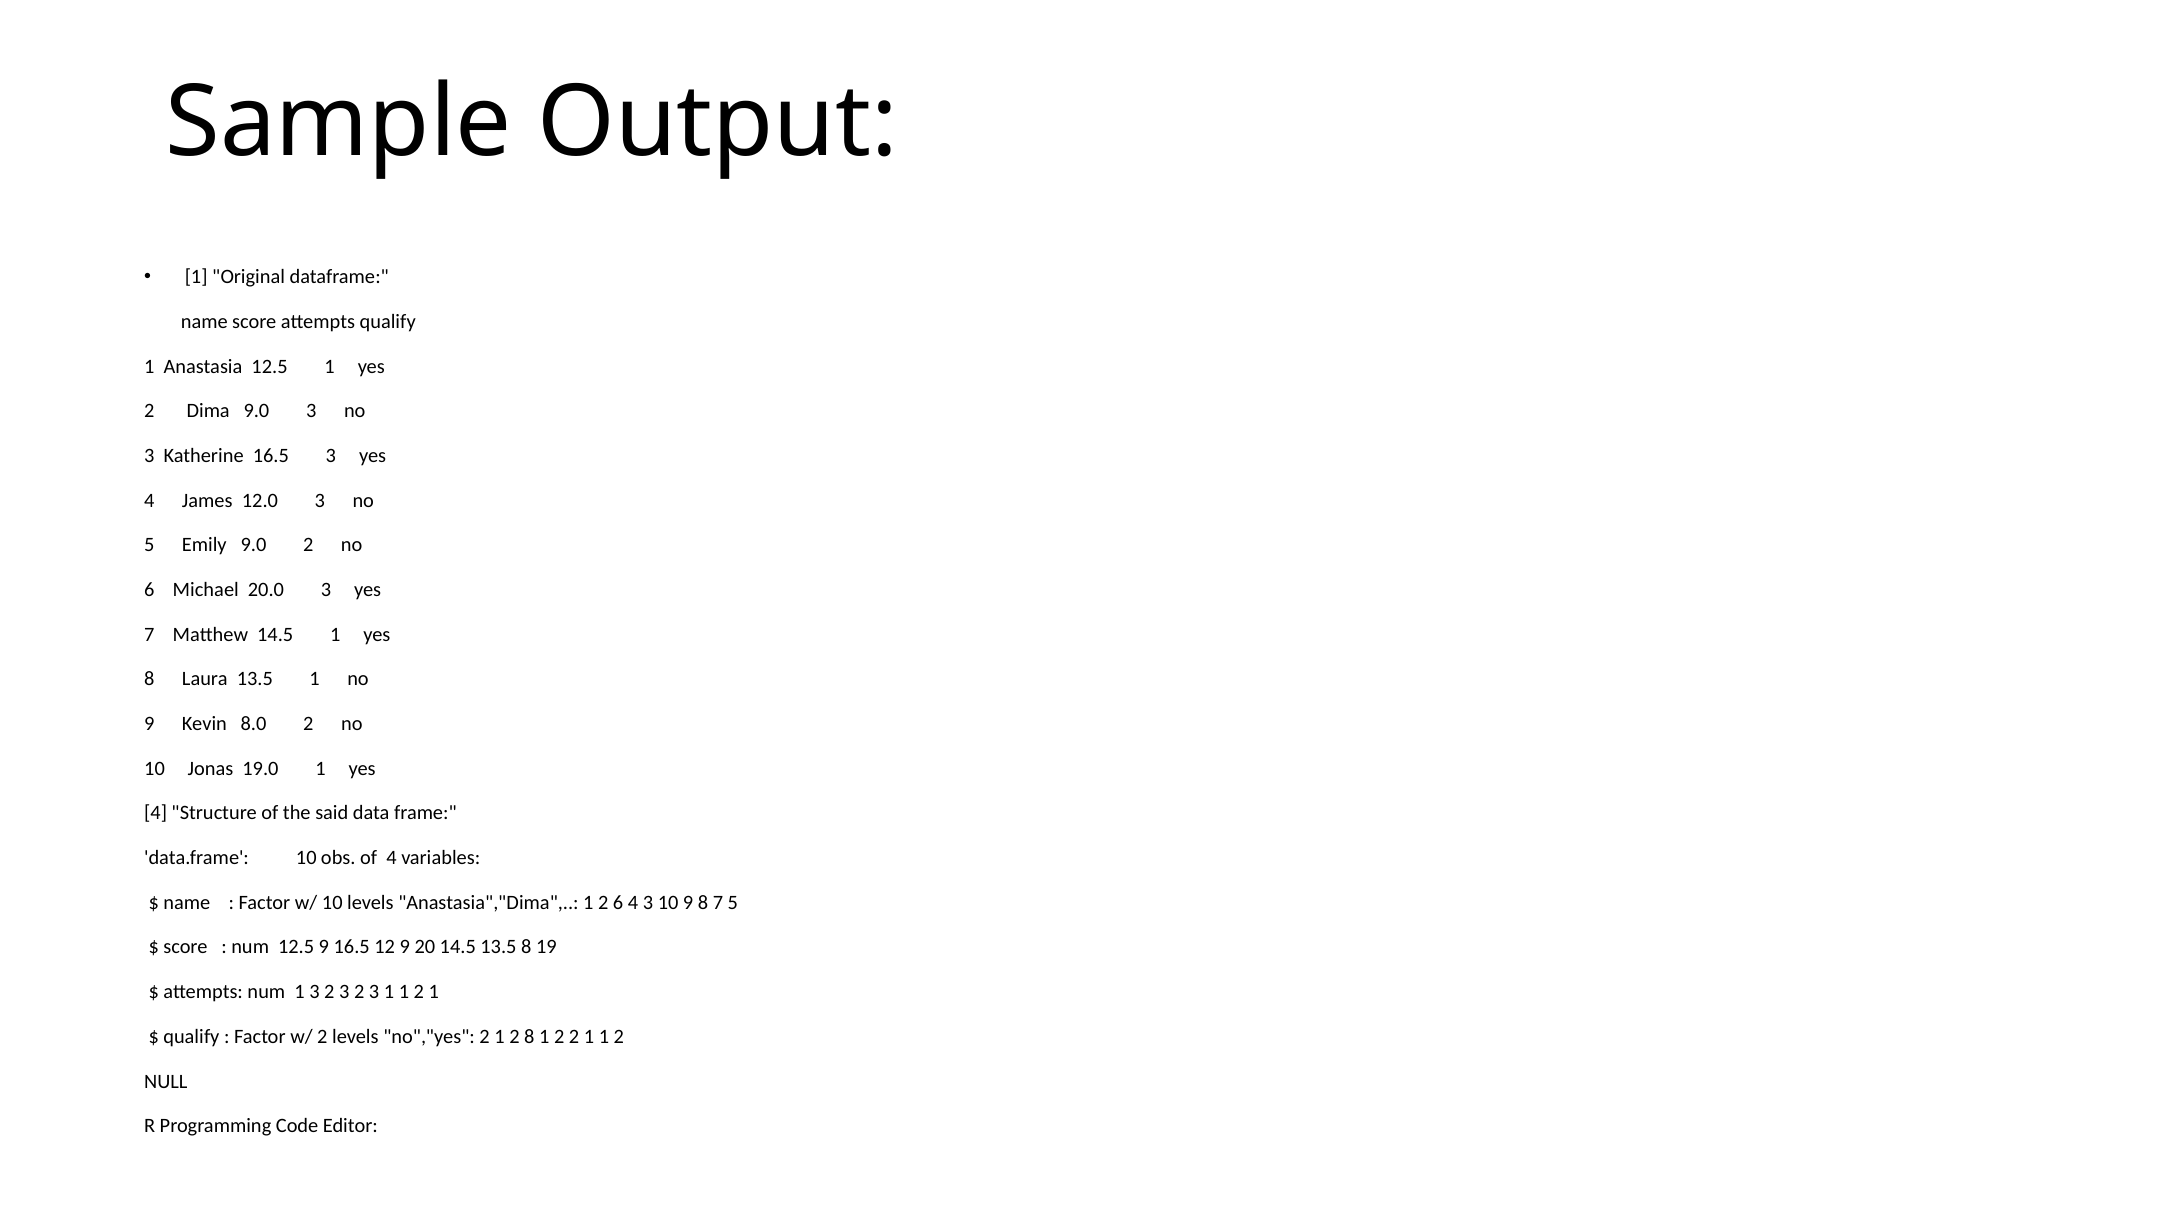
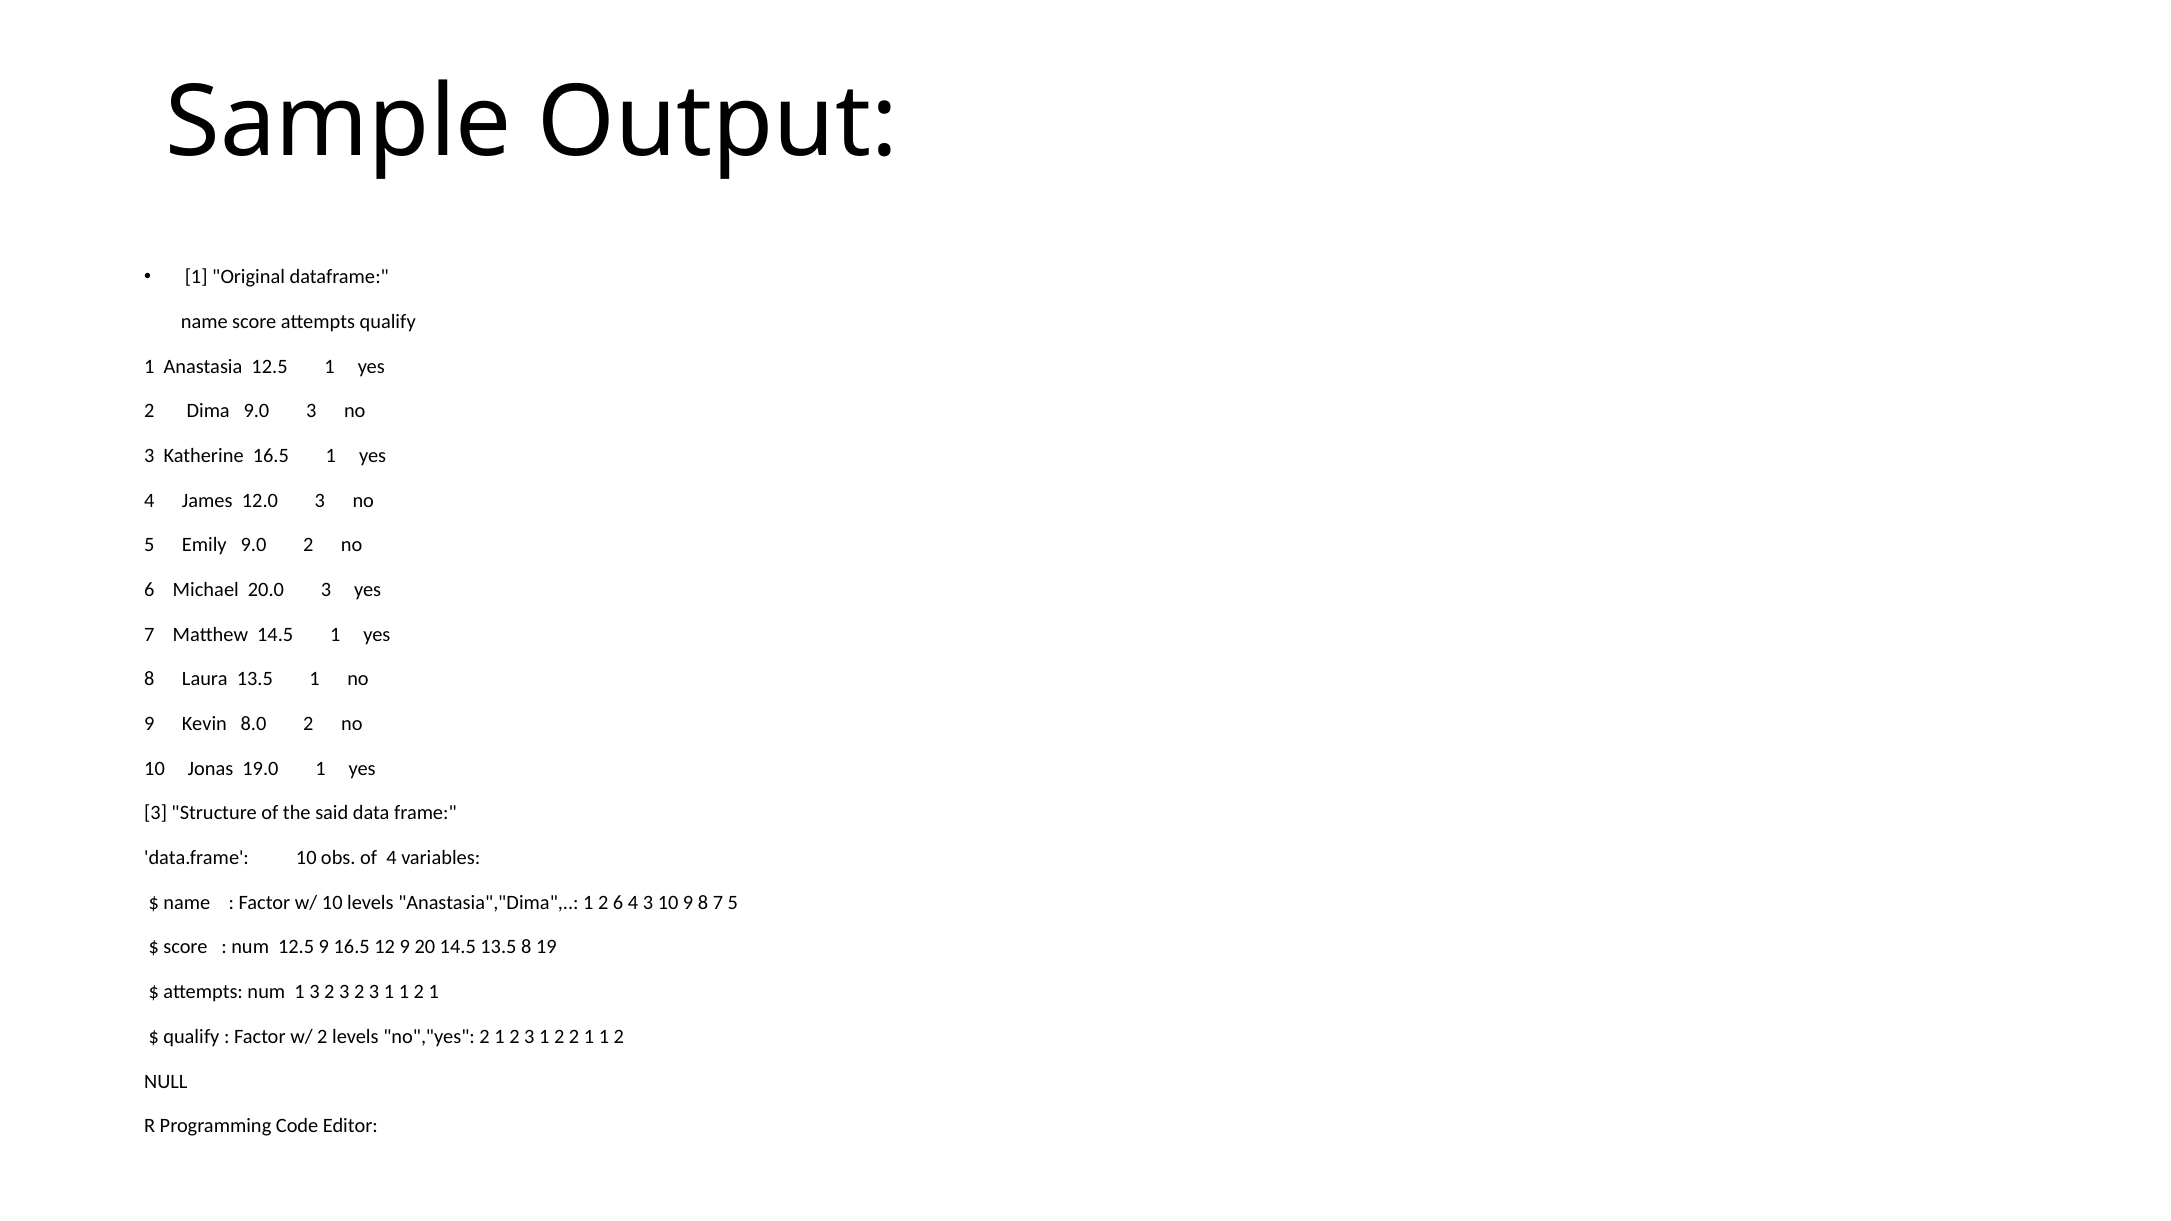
16.5 3: 3 -> 1
4 at (156, 813): 4 -> 3
1 2 8: 8 -> 3
